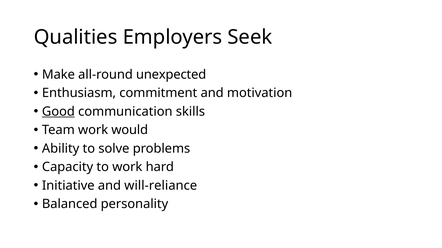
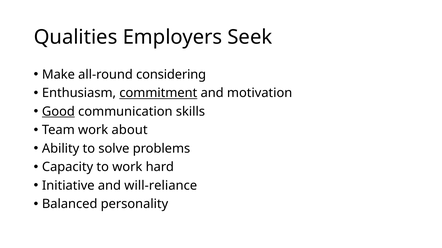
unexpected: unexpected -> considering
commitment underline: none -> present
would: would -> about
